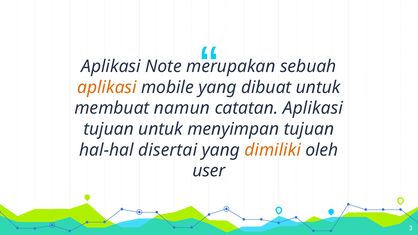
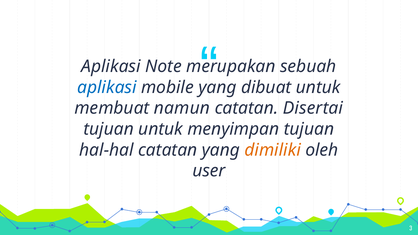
aplikasi at (107, 87) colour: orange -> blue
catatan Aplikasi: Aplikasi -> Disertai
hal-hal disertai: disertai -> catatan
